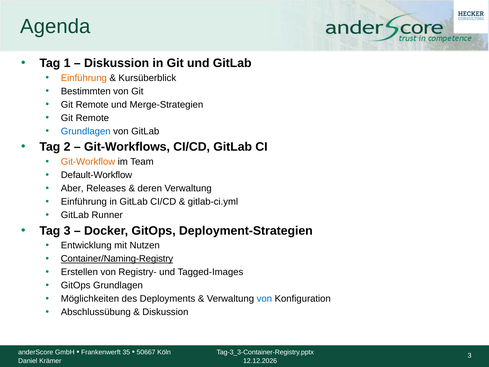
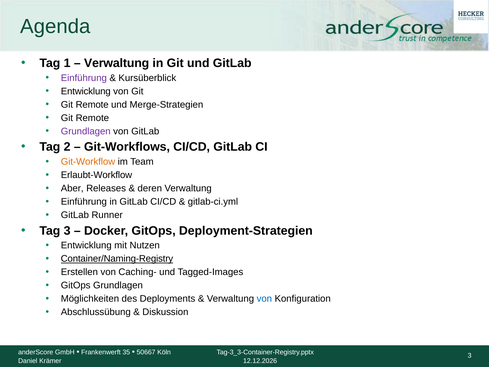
Diskussion at (117, 63): Diskussion -> Verwaltung
Einführung at (84, 78) colour: orange -> purple
Bestimmten at (86, 91): Bestimmten -> Entwicklung
Grundlagen at (86, 131) colour: blue -> purple
Default-Workflow: Default-Workflow -> Erlaubt-Workflow
Registry-: Registry- -> Caching-
